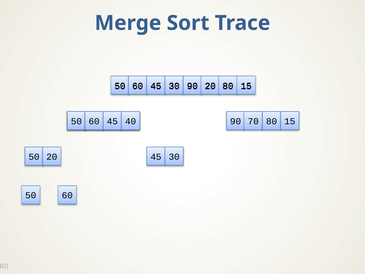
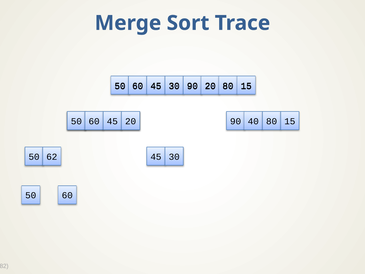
45 40: 40 -> 20
70: 70 -> 40
50 20: 20 -> 62
